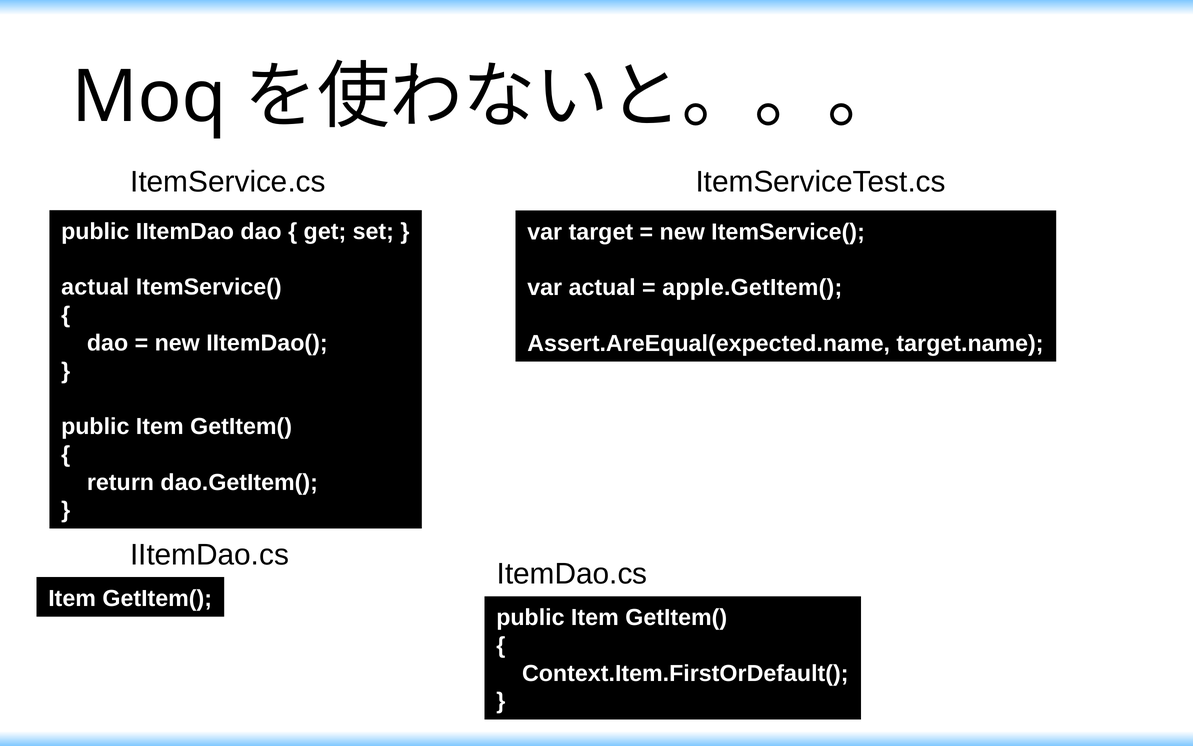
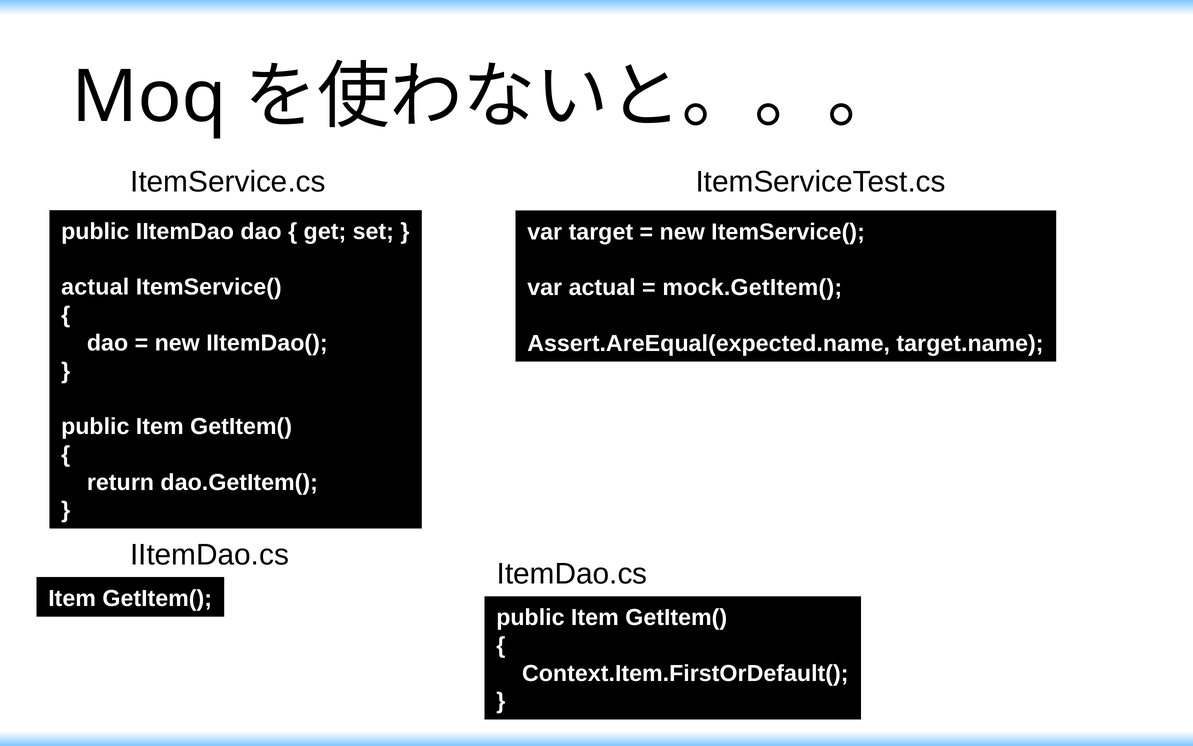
apple.GetItem(: apple.GetItem( -> mock.GetItem(
